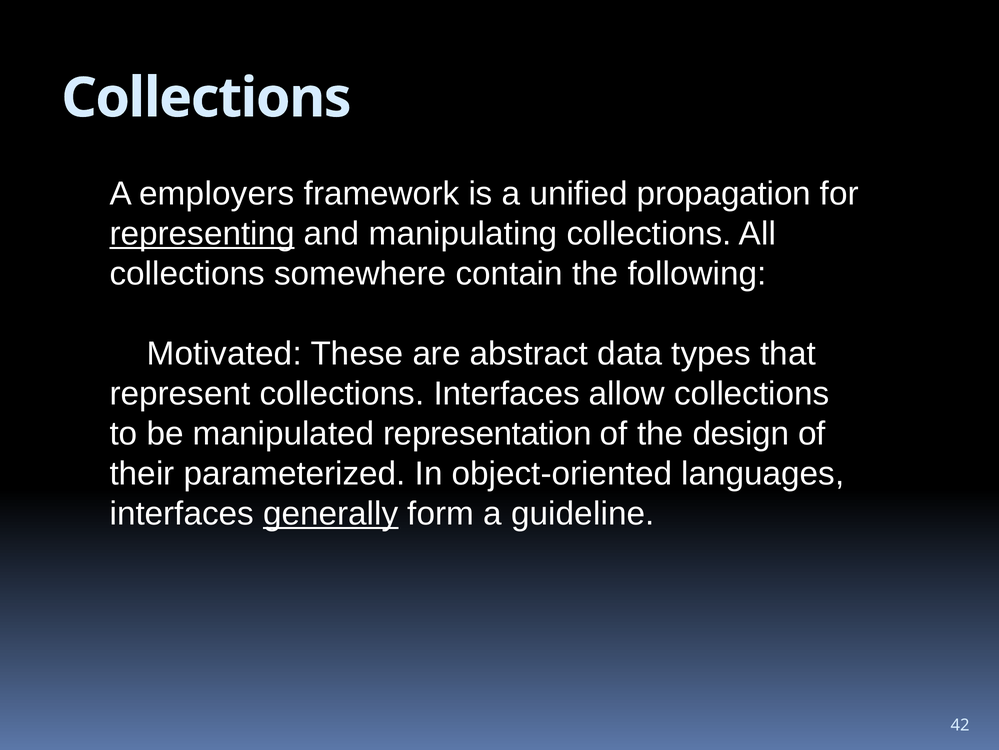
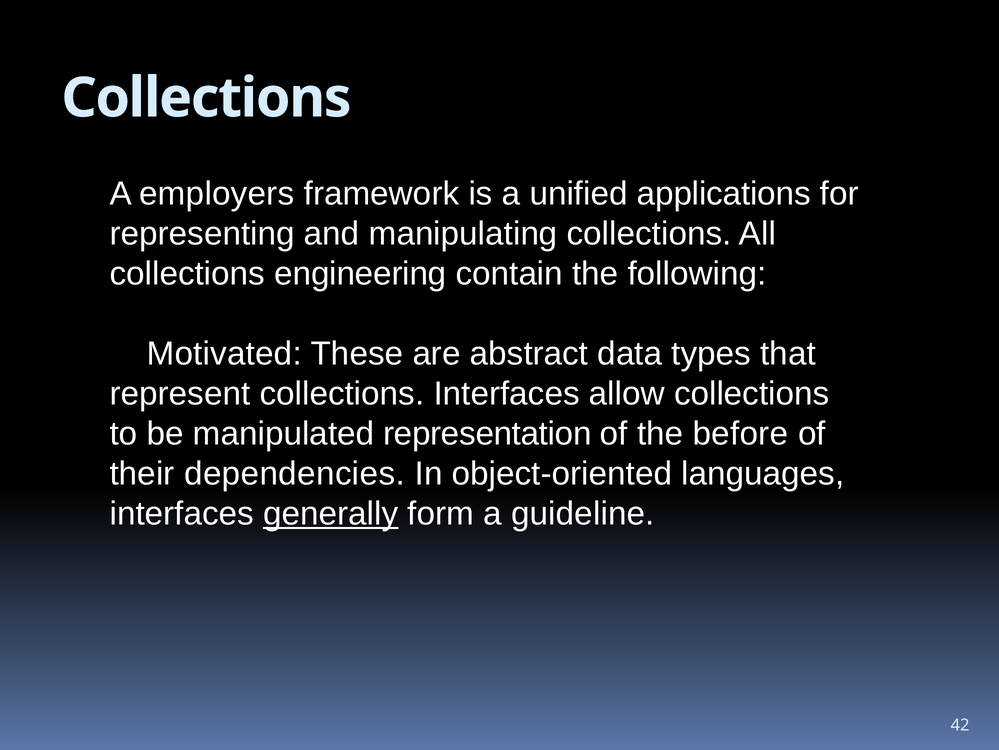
propagation: propagation -> applications
representing underline: present -> none
somewhere: somewhere -> engineering
design: design -> before
parameterized: parameterized -> dependencies
